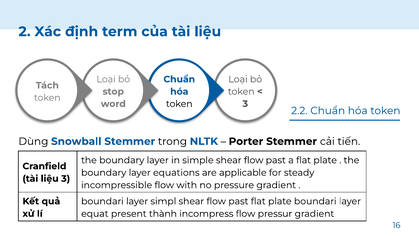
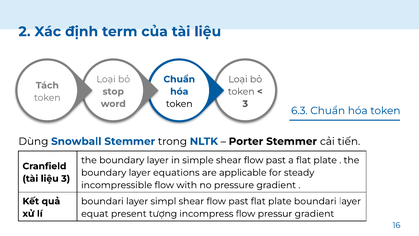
2.2: 2.2 -> 6.3
thành: thành -> tượng
